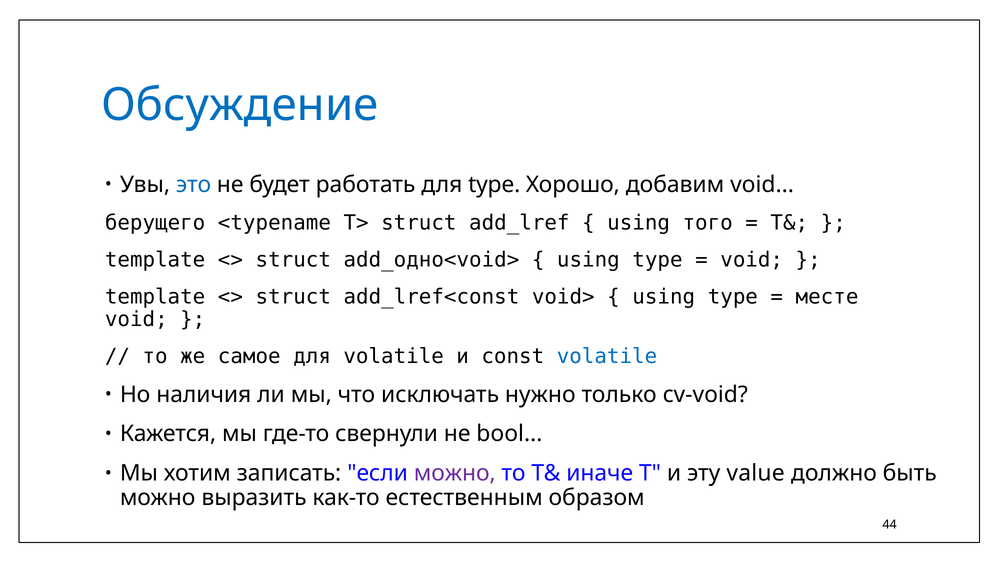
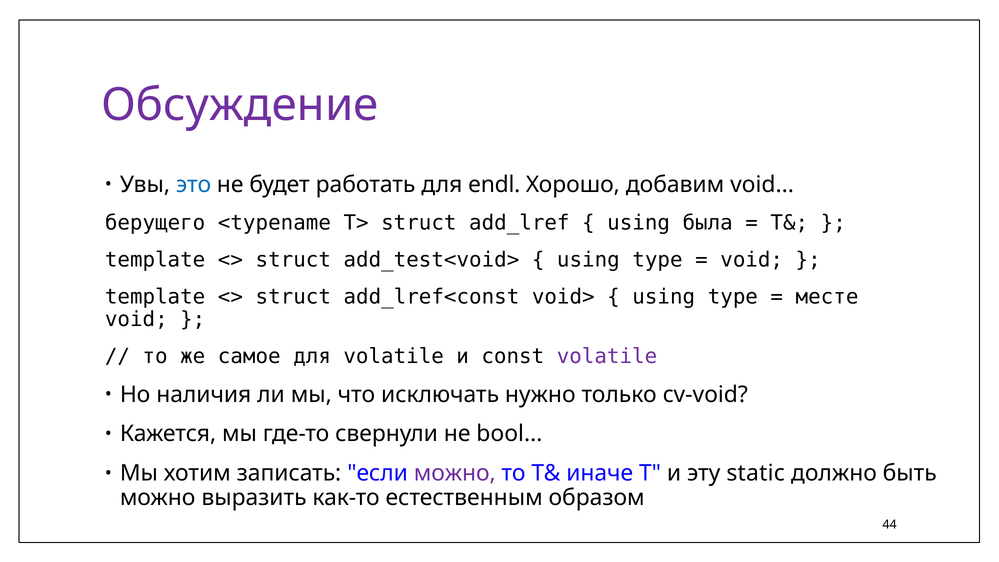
Обсуждение colour: blue -> purple
для type: type -> endl
того: того -> была
add_одно<void>: add_одно<void> -> add_test<void>
volatile at (607, 356) colour: blue -> purple
value: value -> static
